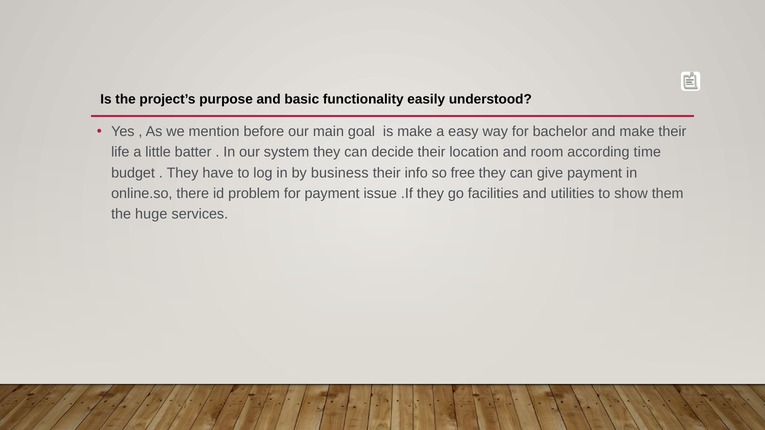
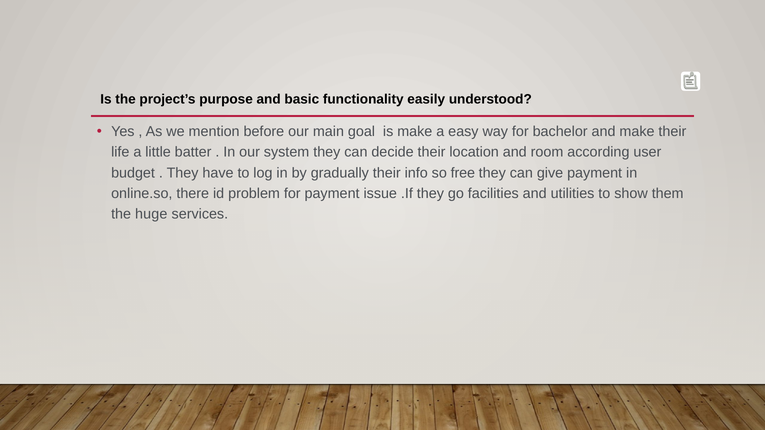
time: time -> user
business: business -> gradually
